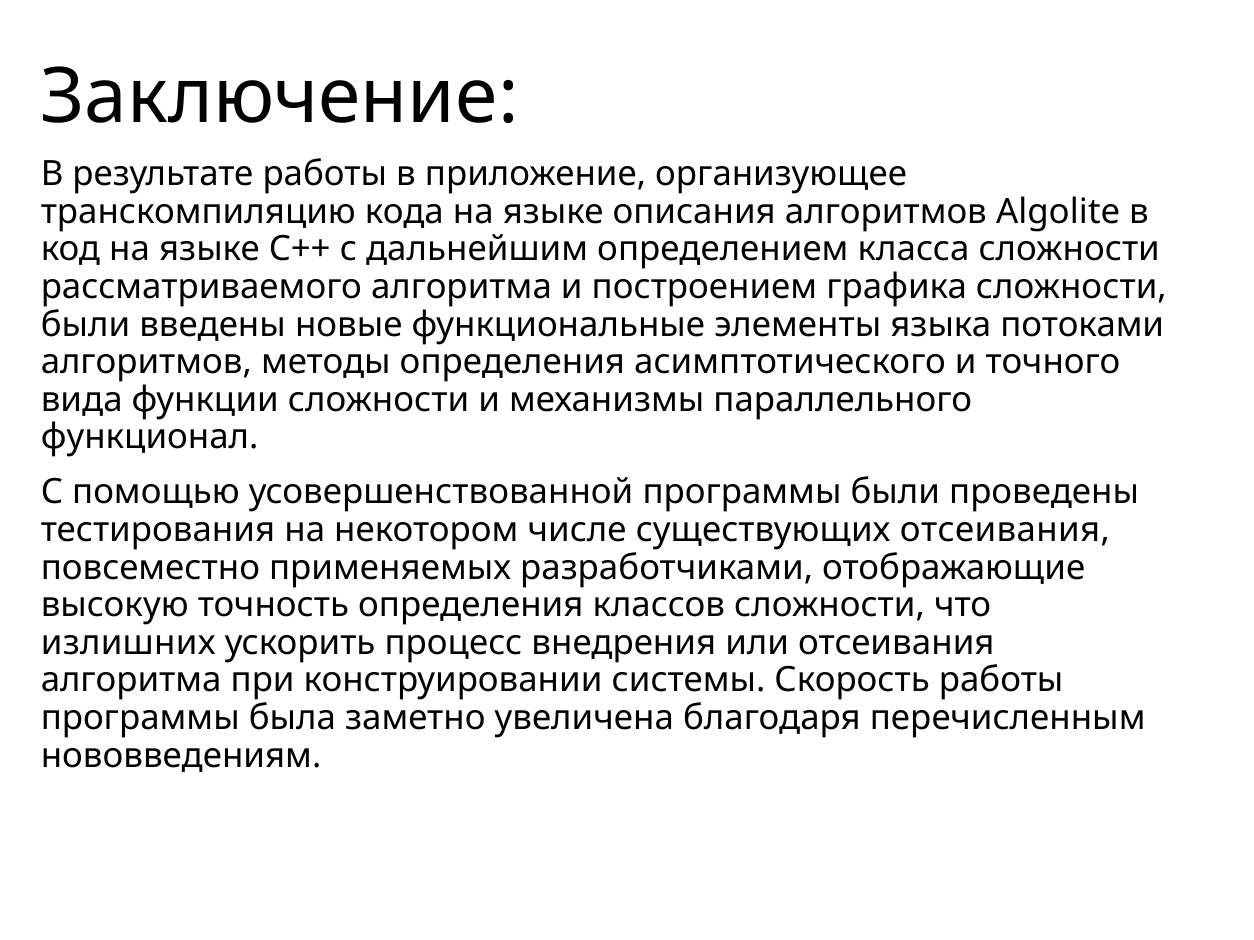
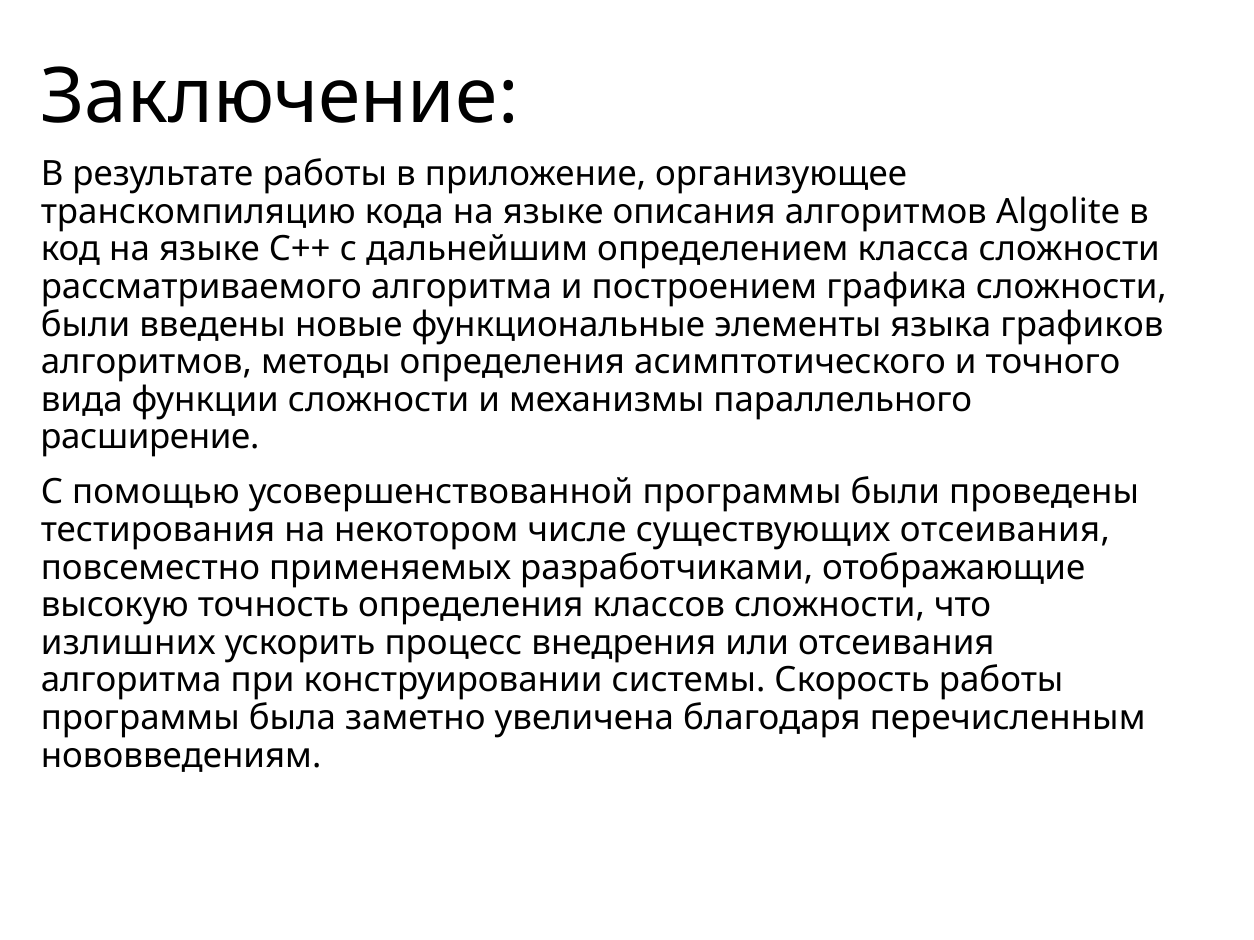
потоками: потоками -> графиков
функционал: функционал -> расширение
